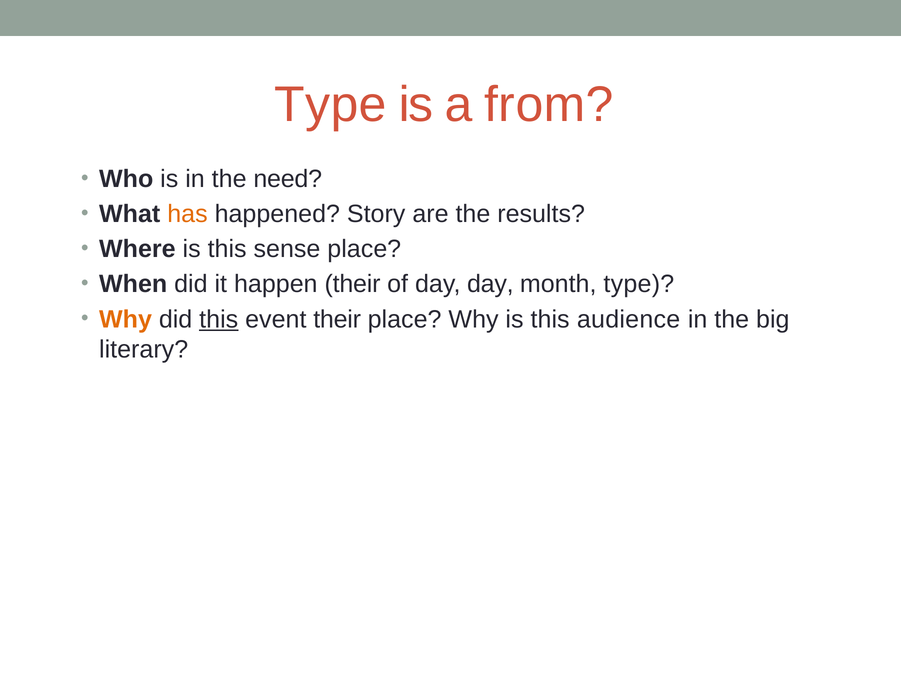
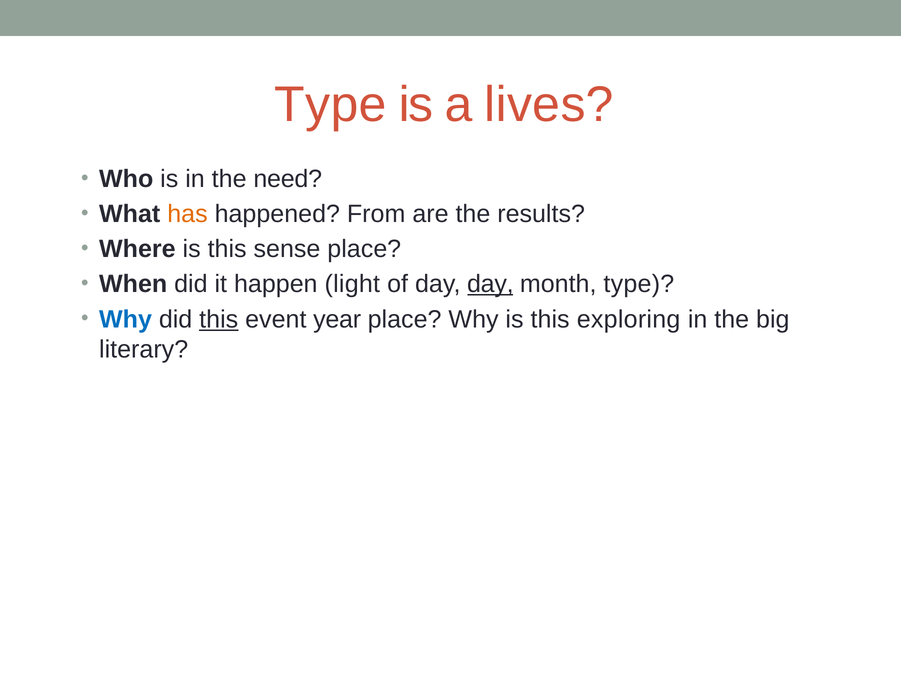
from: from -> lives
Story: Story -> From
happen their: their -> light
day at (490, 284) underline: none -> present
Why at (126, 319) colour: orange -> blue
event their: their -> year
audience: audience -> exploring
